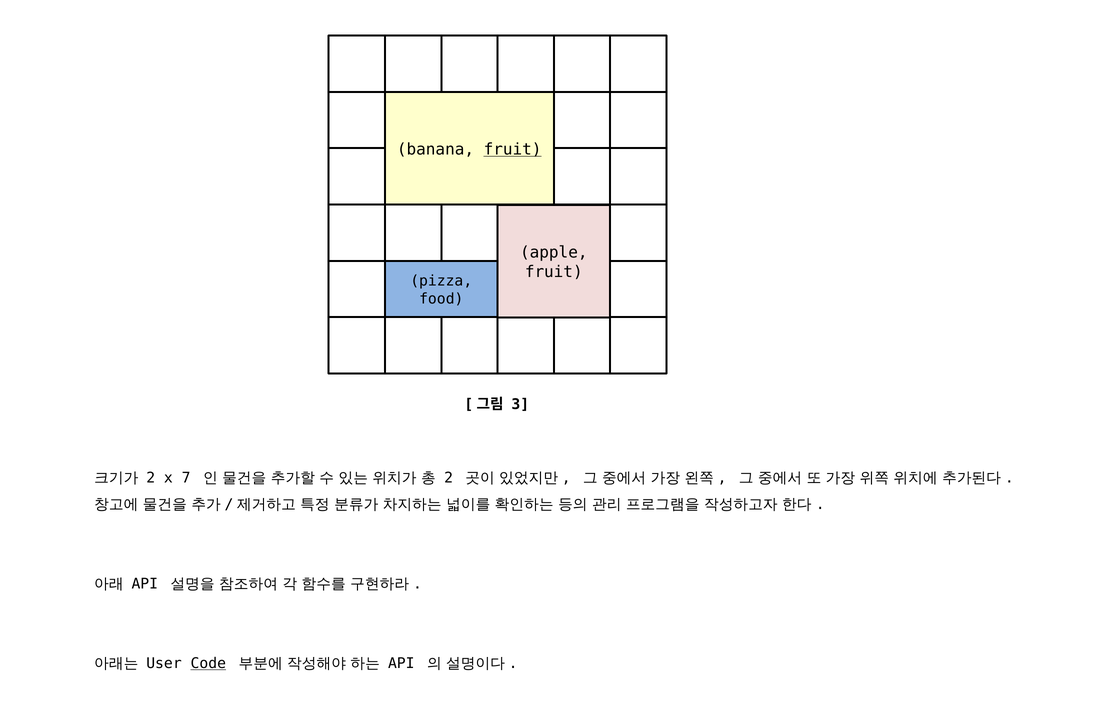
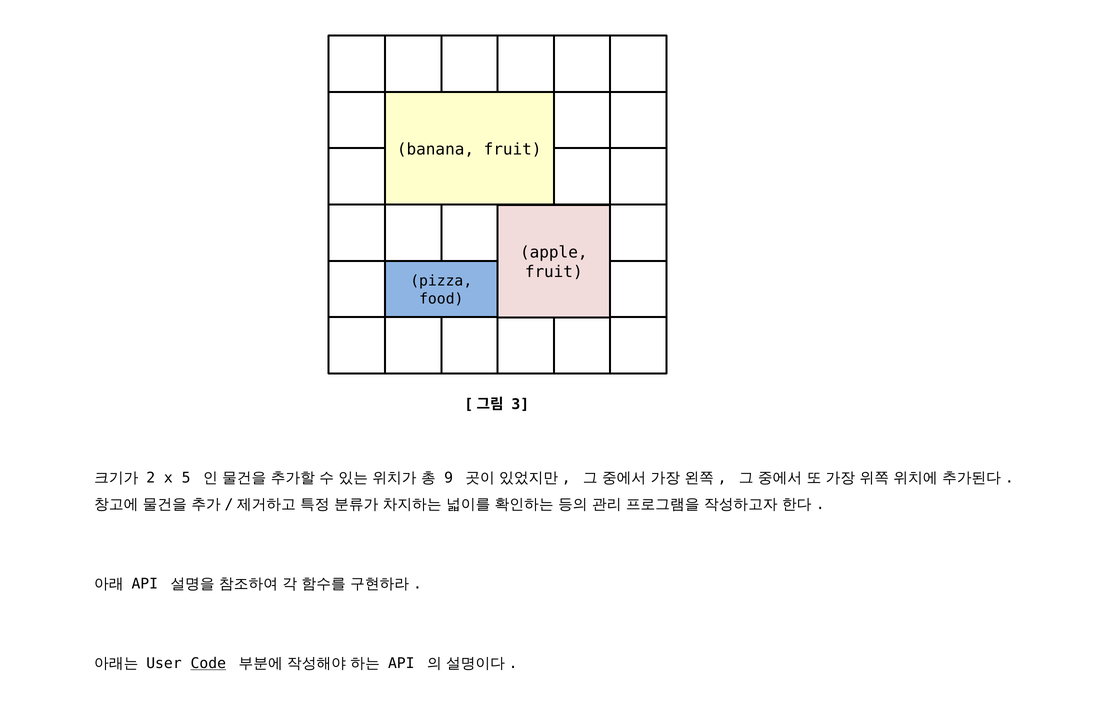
fruit at (513, 149) underline: present -> none
7: 7 -> 5
2 at (449, 478): 2 -> 9
